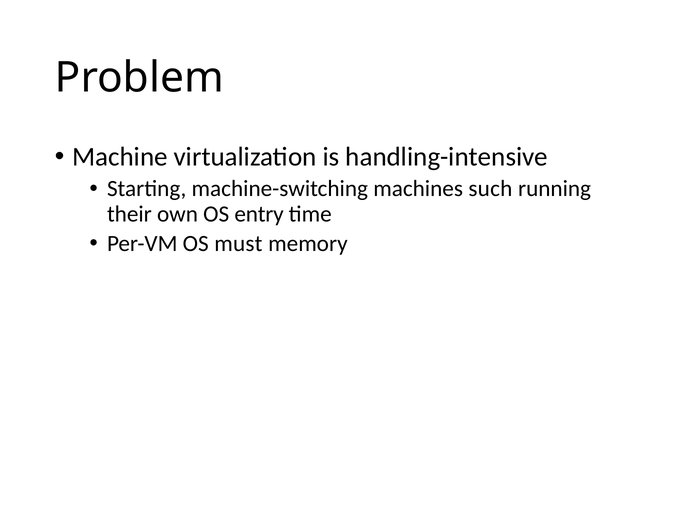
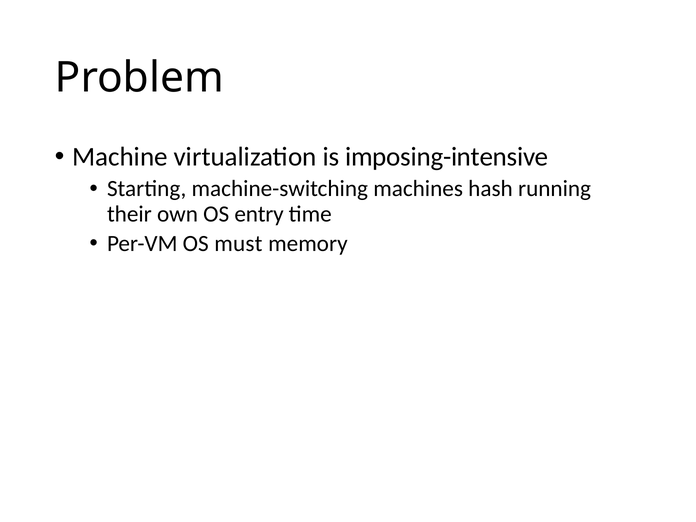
handling-intensive: handling-intensive -> imposing-intensive
such: such -> hash
